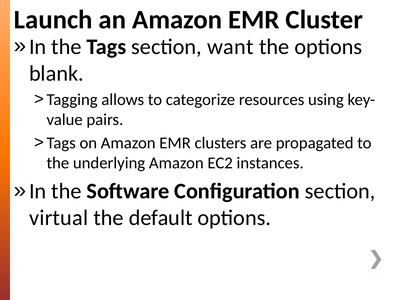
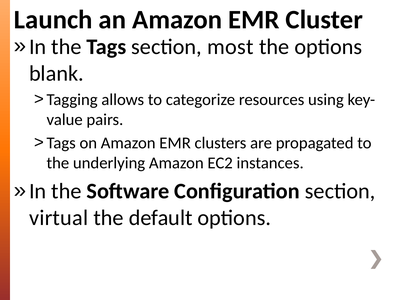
want: want -> most
